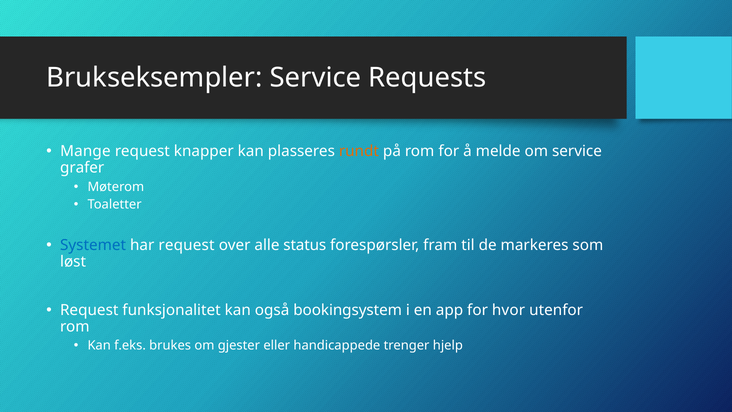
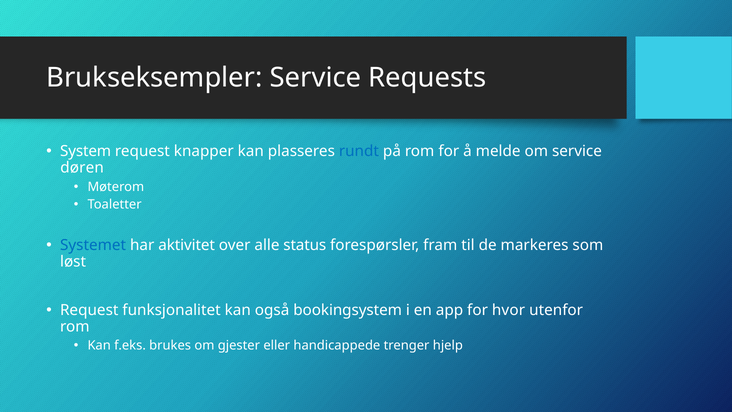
Mange: Mange -> System
rundt colour: orange -> blue
grafer: grafer -> døren
har request: request -> aktivitet
